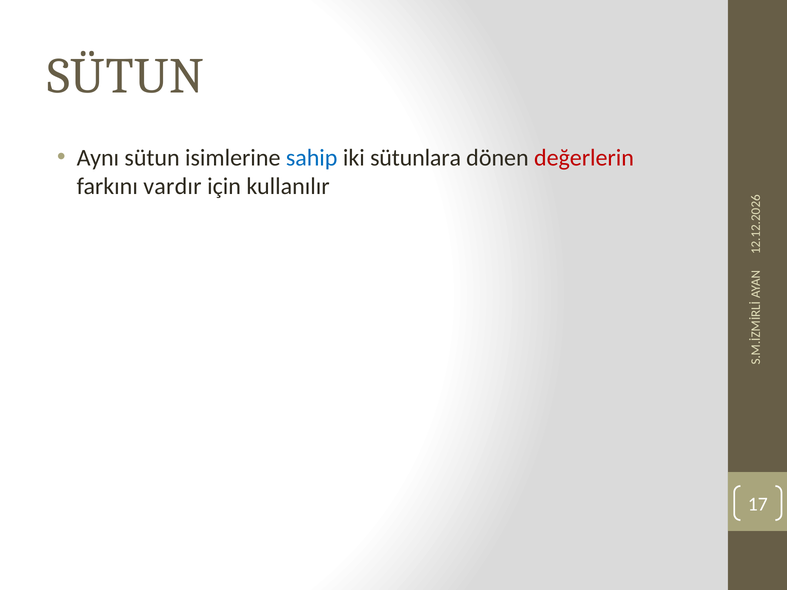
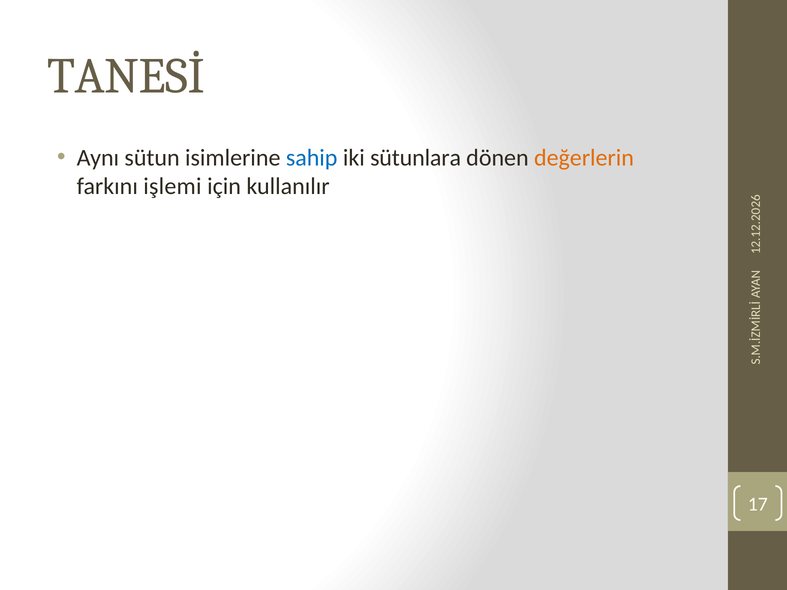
SÜTUN at (126, 76): SÜTUN -> TANESİ
değerlerin colour: red -> orange
vardır: vardır -> işlemi
